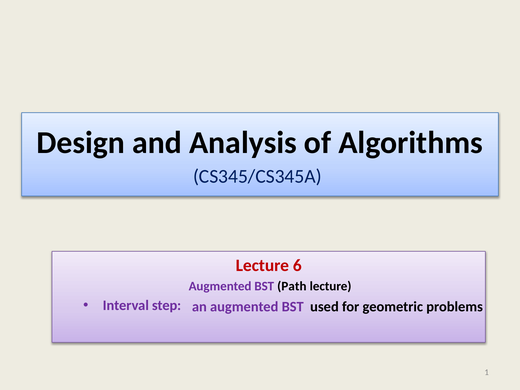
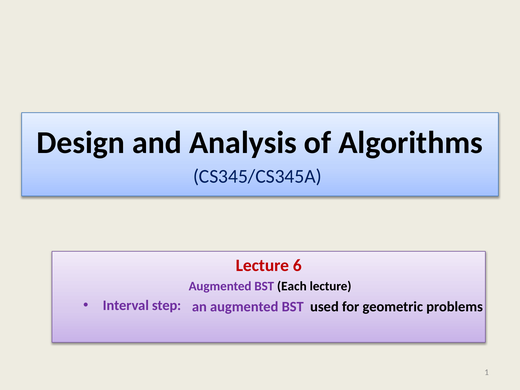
Path: Path -> Each
